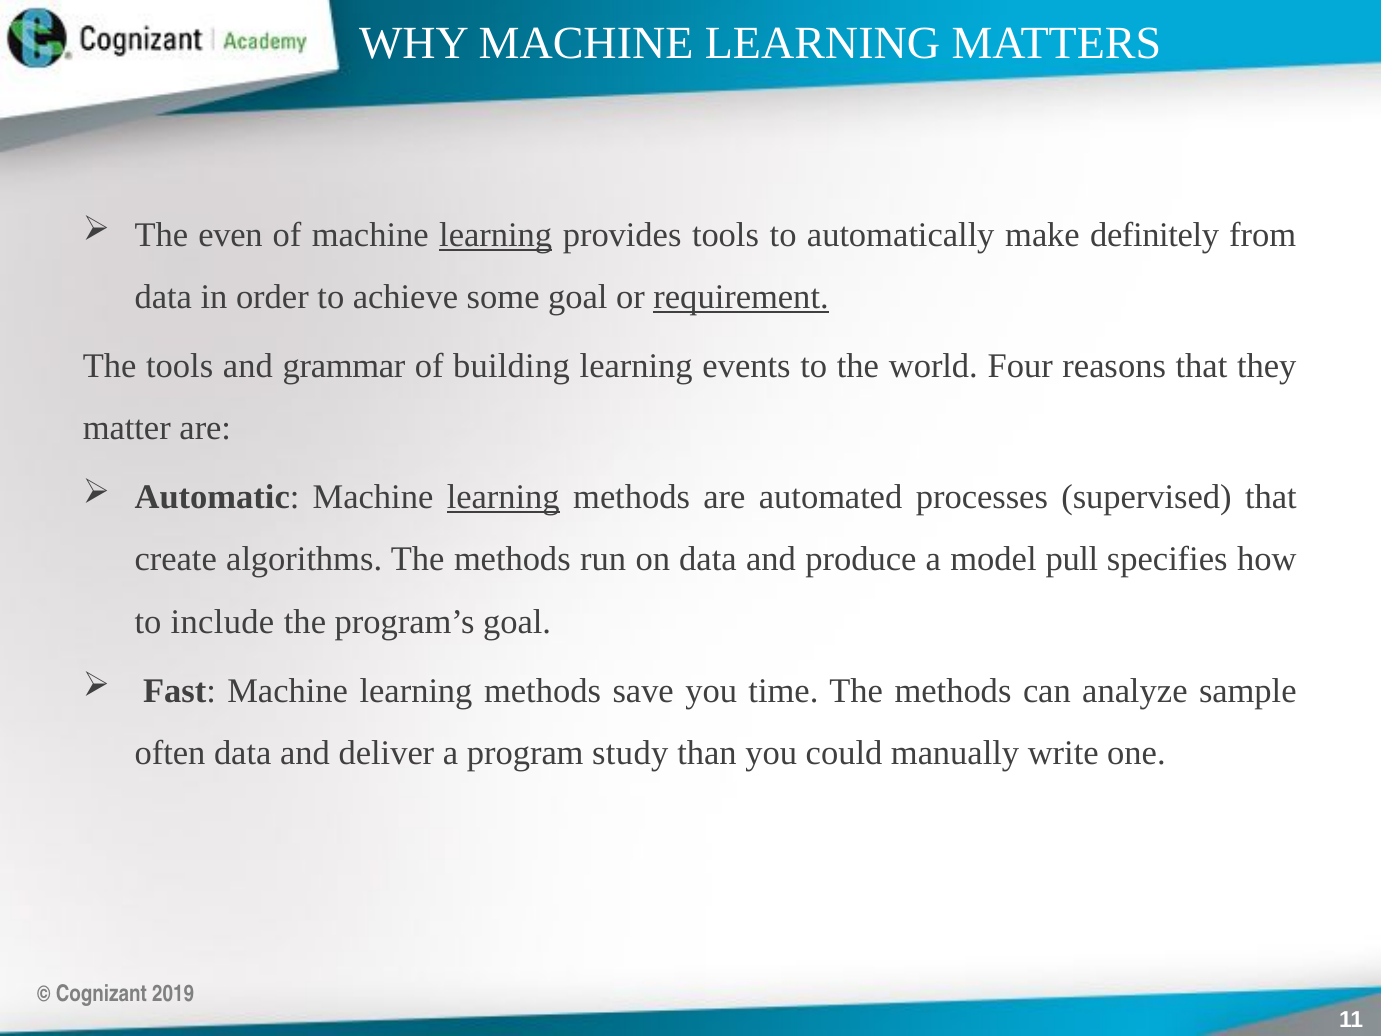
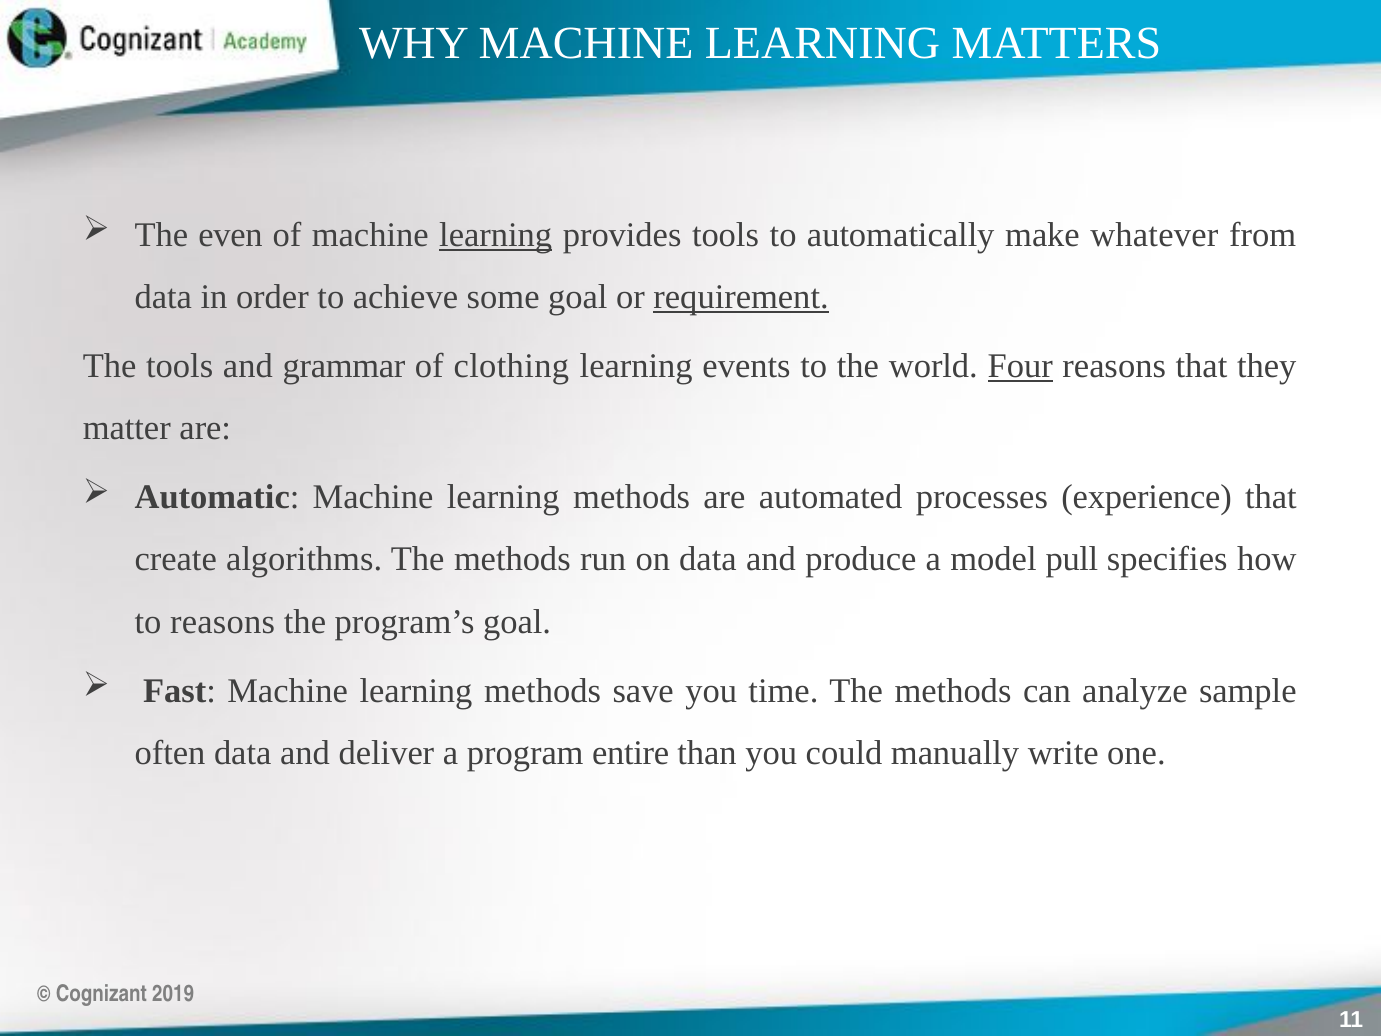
definitely: definitely -> whatever
building: building -> clothing
Four underline: none -> present
learning at (503, 497) underline: present -> none
supervised: supervised -> experience
to include: include -> reasons
study: study -> entire
